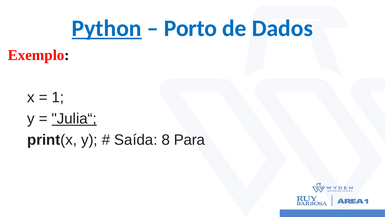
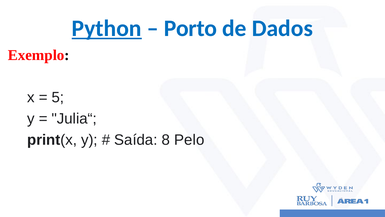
1: 1 -> 5
Julia“ underline: present -> none
Para: Para -> Pelo
